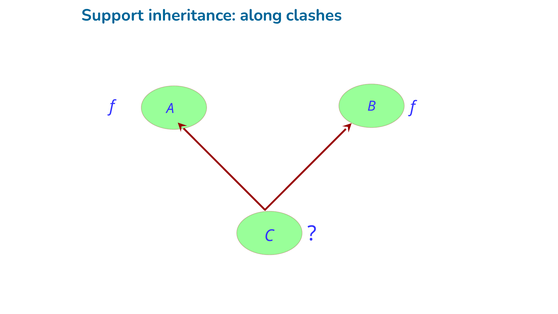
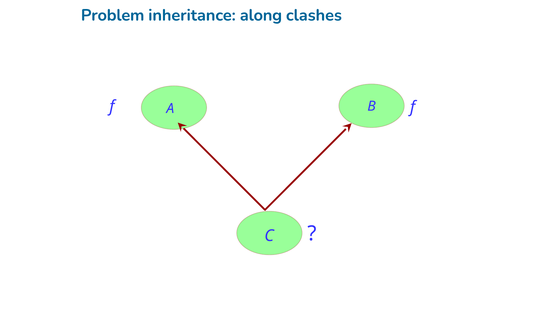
Support: Support -> Problem
